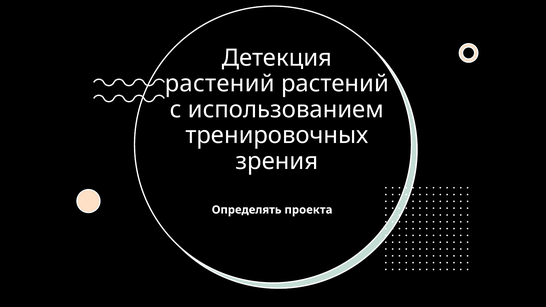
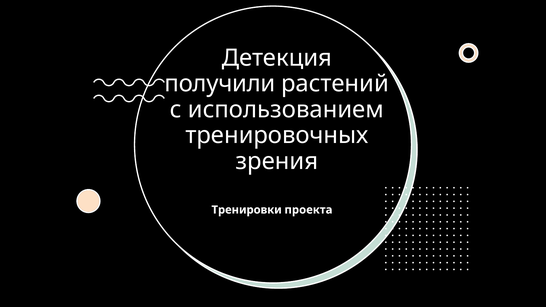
растений at (220, 84): растений -> получили
Определять: Определять -> Тренировки
